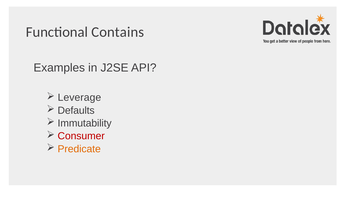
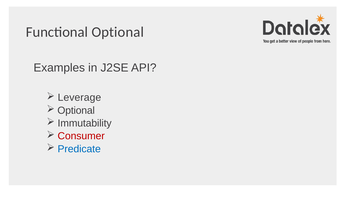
Functional Contains: Contains -> Optional
Defaults at (76, 111): Defaults -> Optional
Predicate colour: orange -> blue
